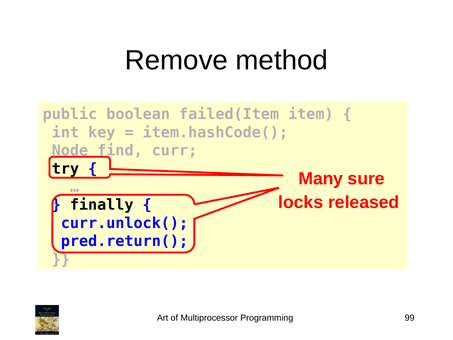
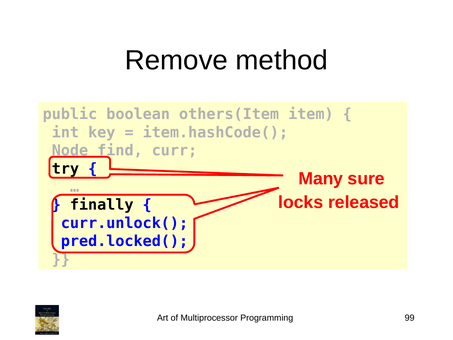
failed(Item: failed(Item -> others(Item
pred.return(: pred.return( -> pred.locked(
